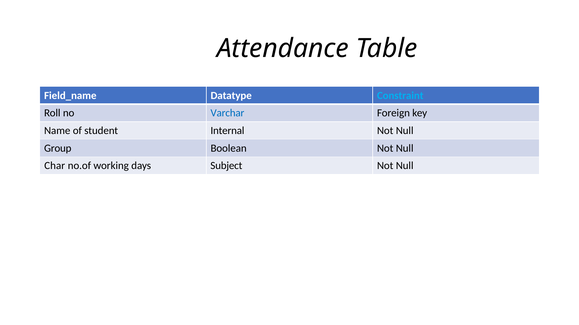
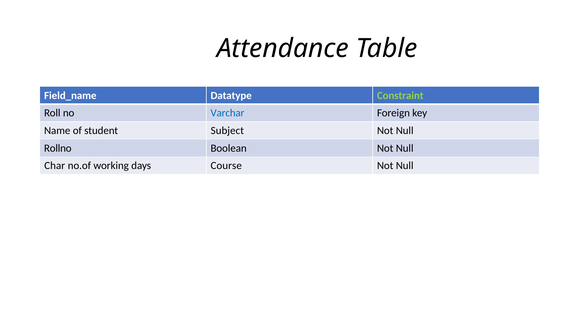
Constraint colour: light blue -> light green
Internal: Internal -> Subject
Group: Group -> Rollno
Subject: Subject -> Course
